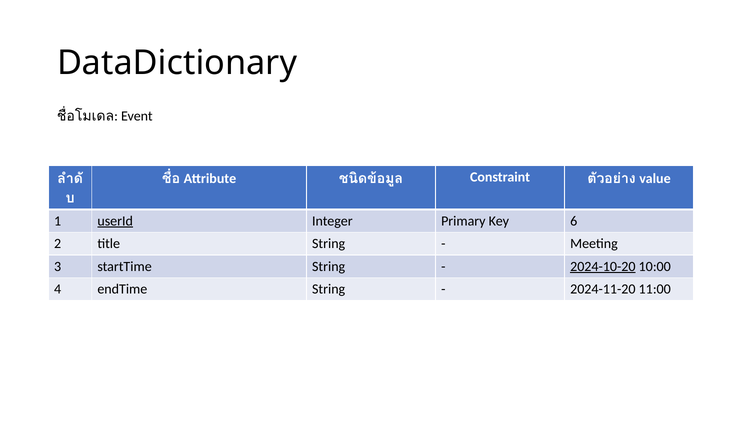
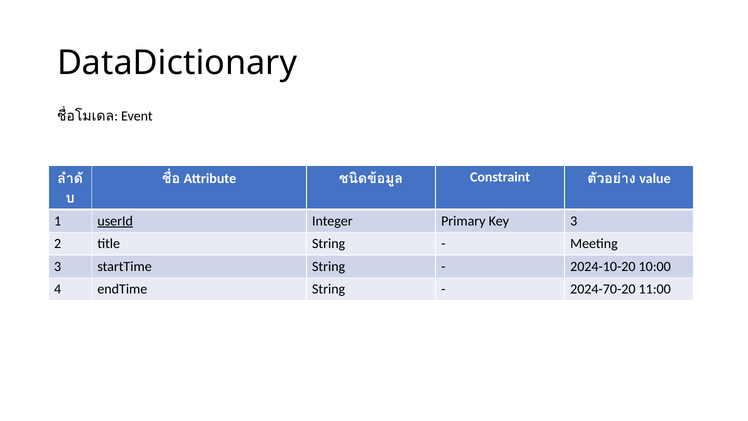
Key 6: 6 -> 3
2024-10-20 underline: present -> none
2024-11-20: 2024-11-20 -> 2024-70-20
